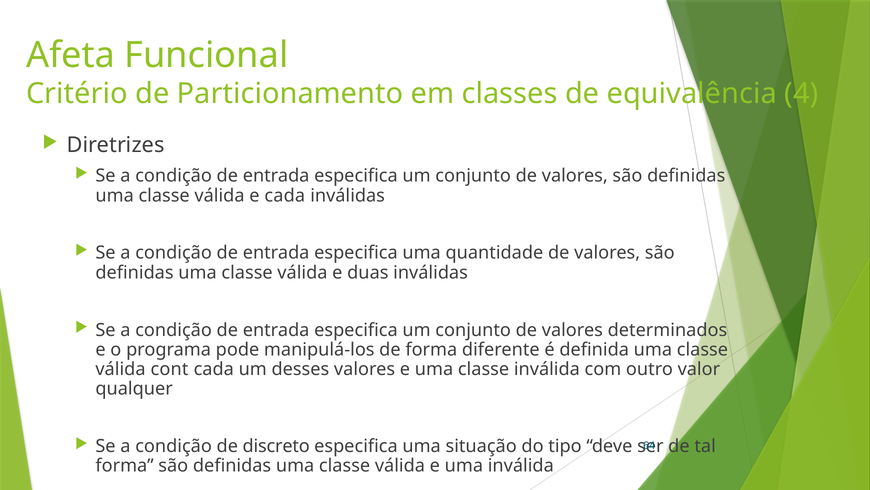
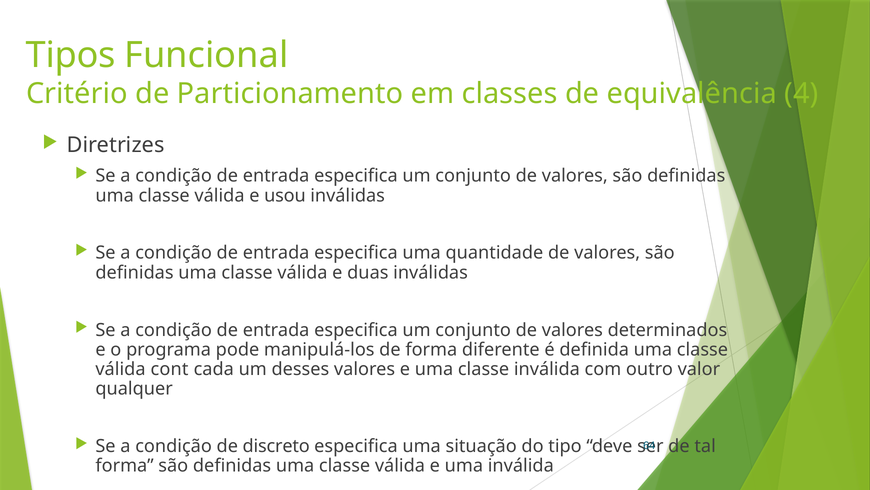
Afeta: Afeta -> Tipos
e cada: cada -> usou
